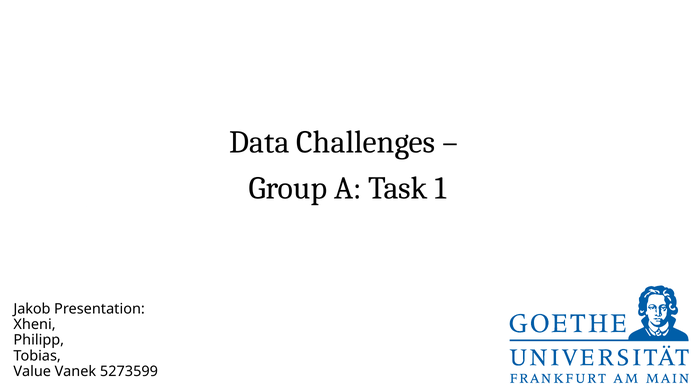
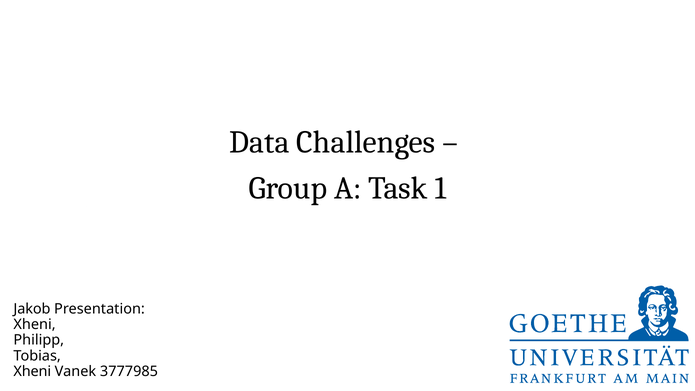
Value at (32, 371): Value -> Xheni
5273599: 5273599 -> 3777985
